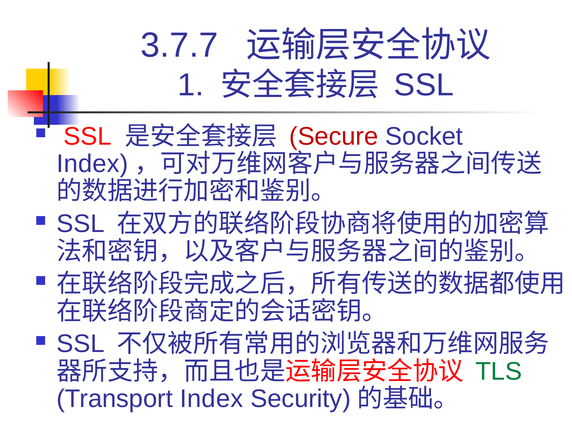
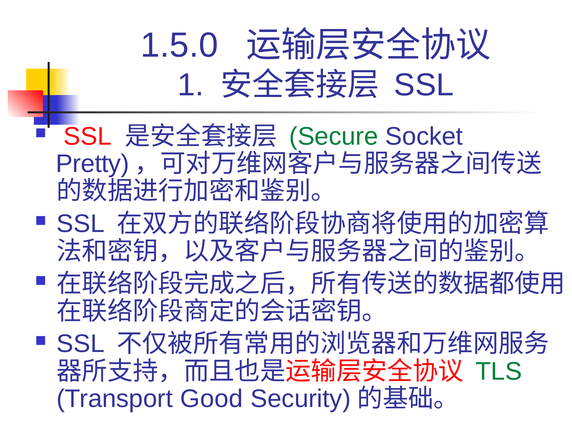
3.7.7: 3.7.7 -> 1.5.0
Secure colour: red -> green
Index at (92, 164): Index -> Pretty
Transport Index: Index -> Good
